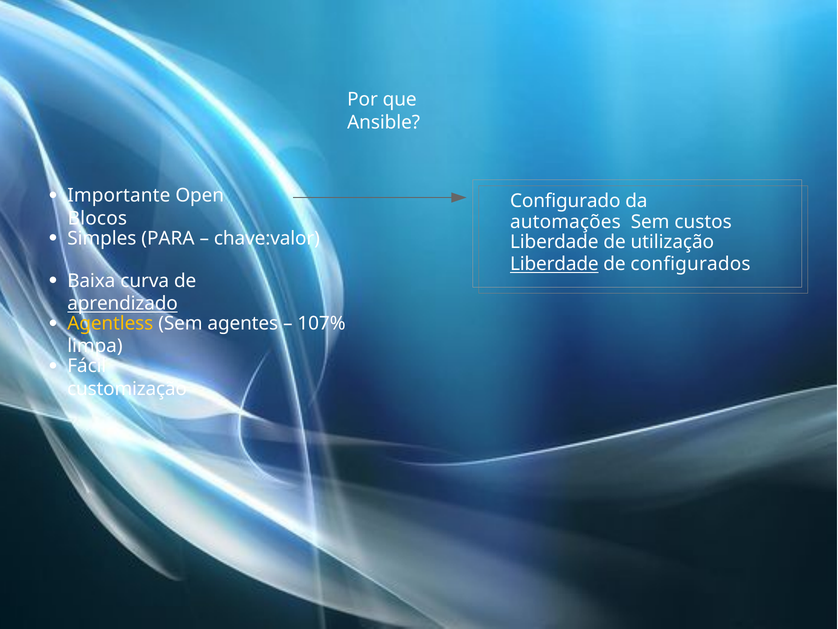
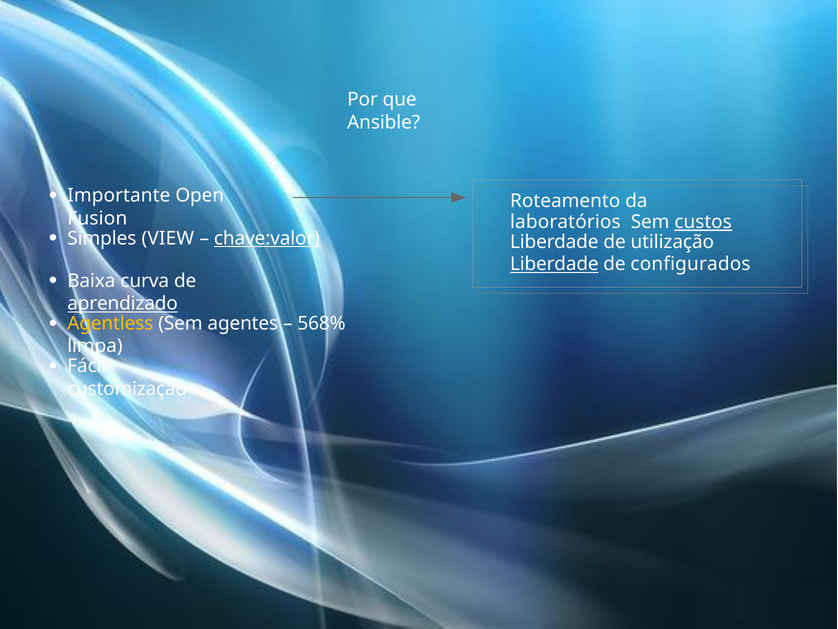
Configurado: Configurado -> Roteamento
Blocos: Blocos -> Fusion
automações: automações -> laboratórios
custos underline: none -> present
PARA: PARA -> VIEW
chave:valor underline: none -> present
107%: 107% -> 568%
